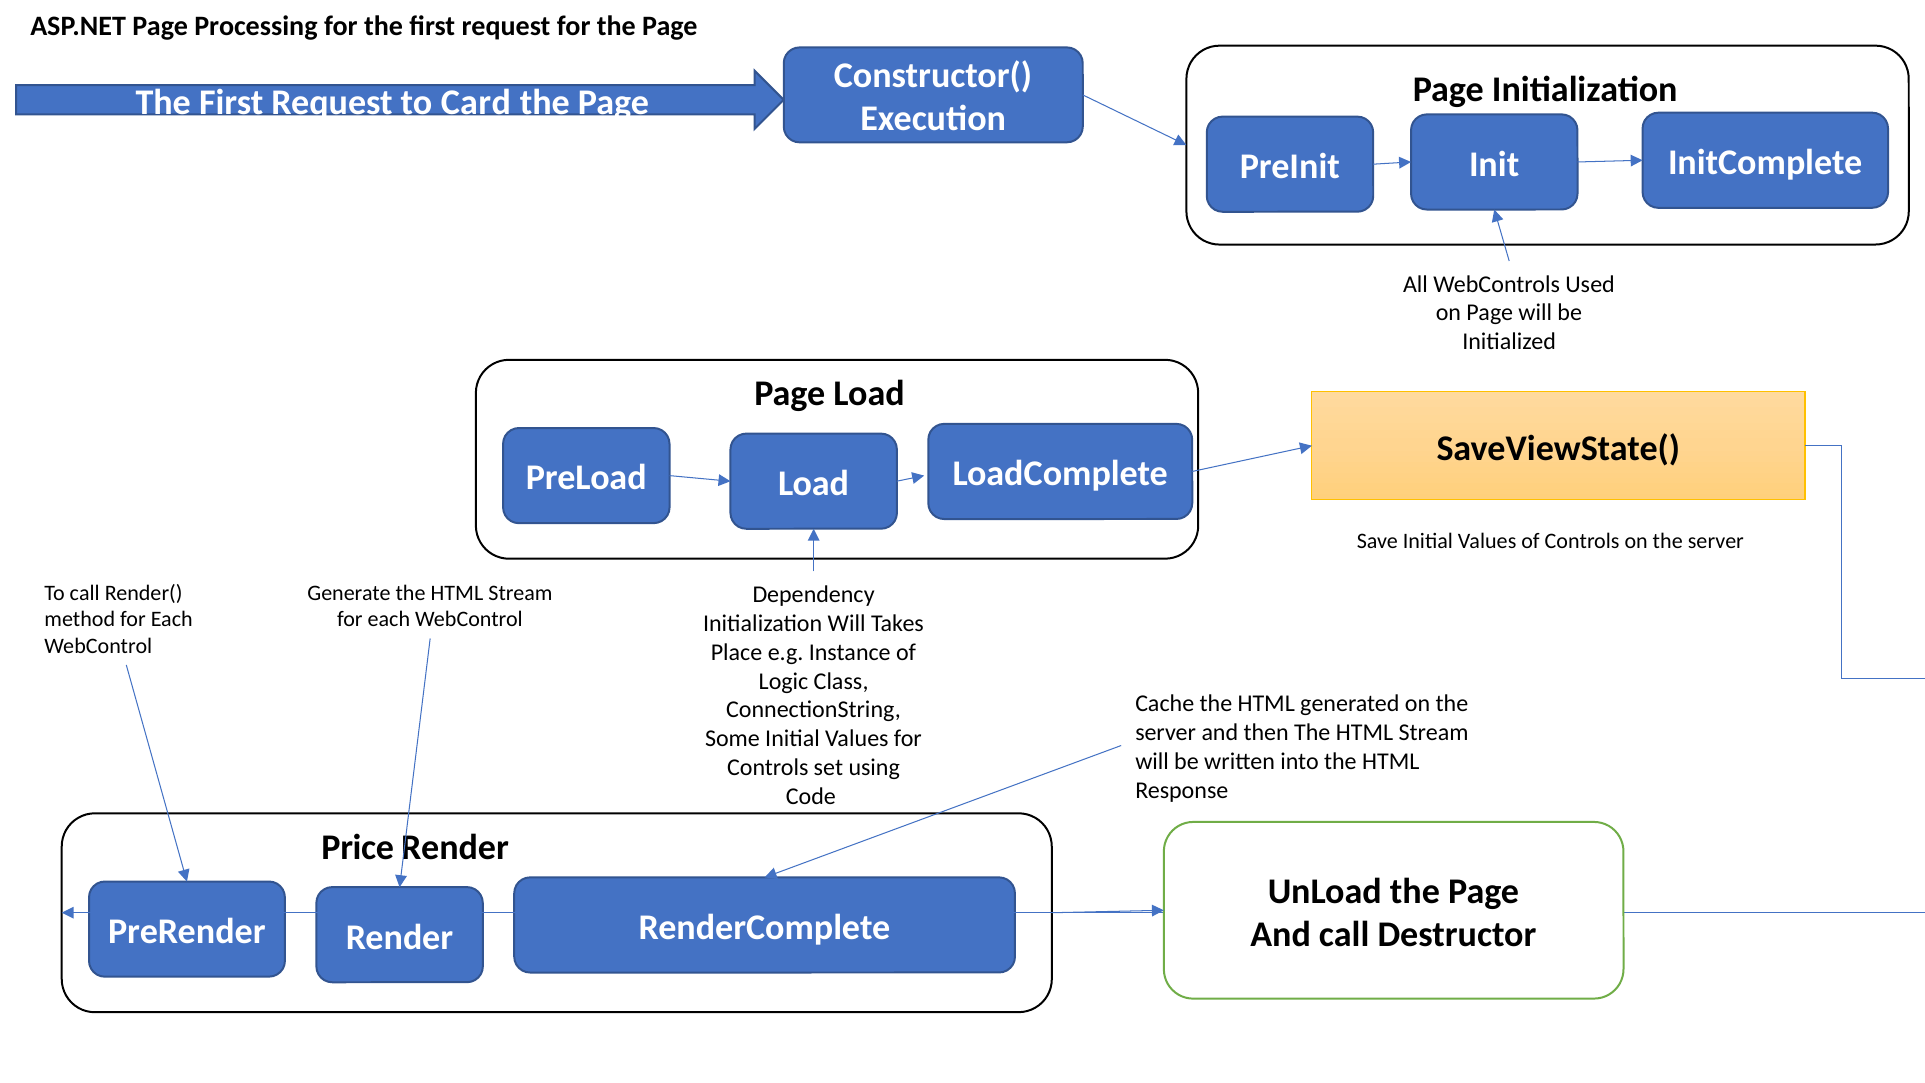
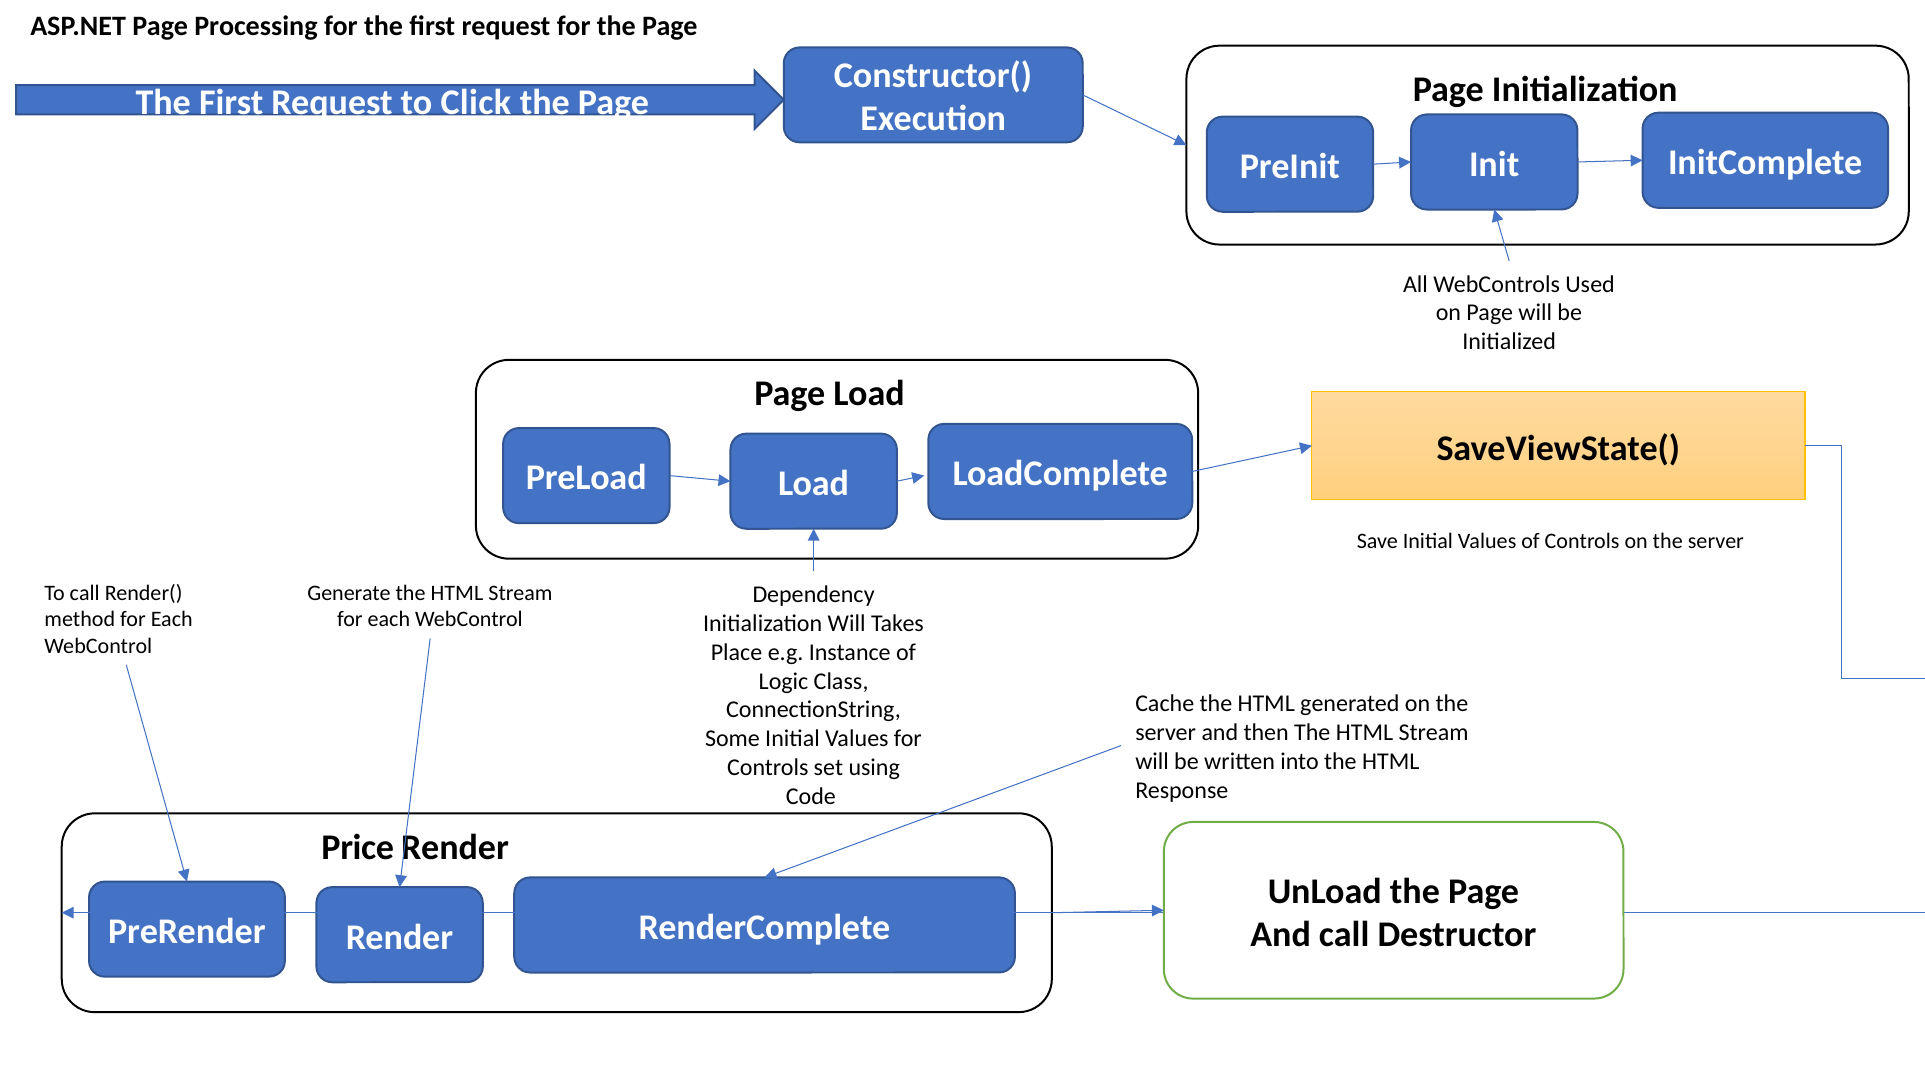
Card: Card -> Click
